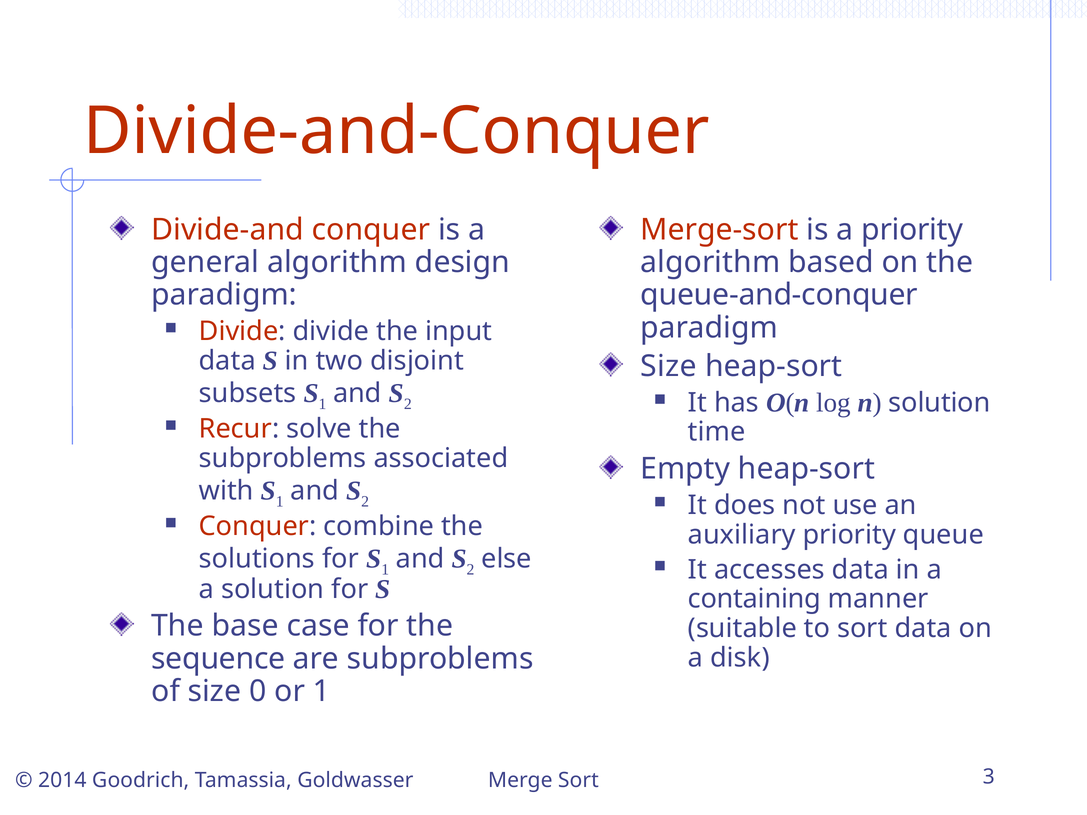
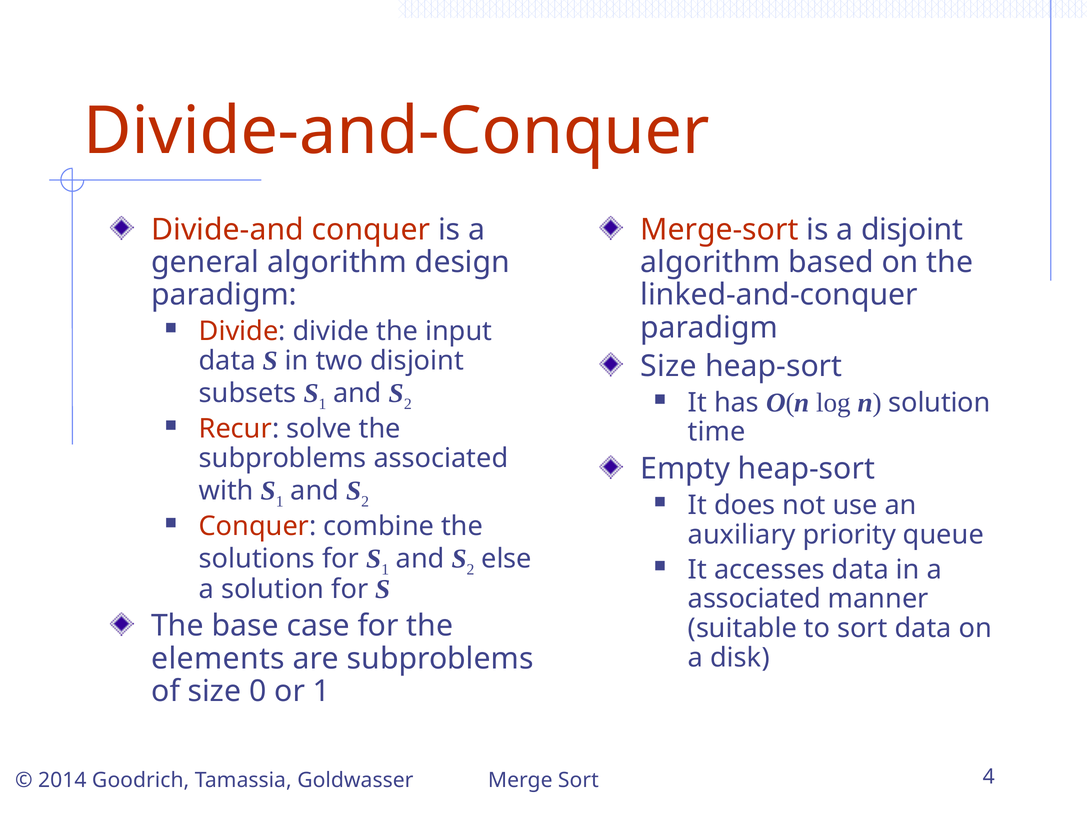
a priority: priority -> disjoint
queue-and-conquer: queue-and-conquer -> linked-and-conquer
containing at (754, 599): containing -> associated
sequence: sequence -> elements
3: 3 -> 4
